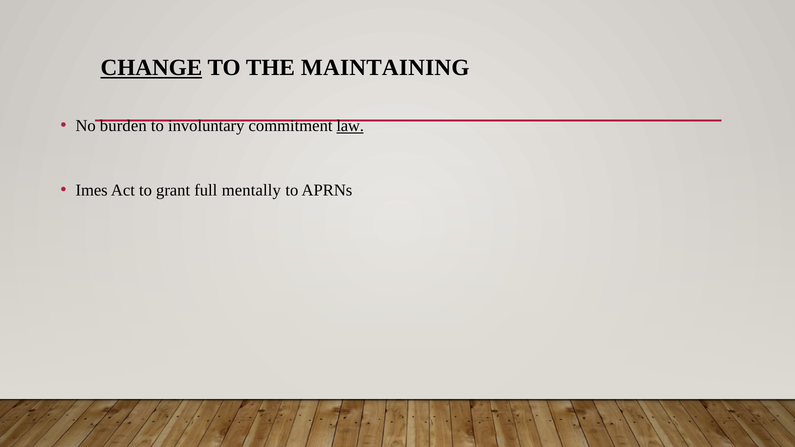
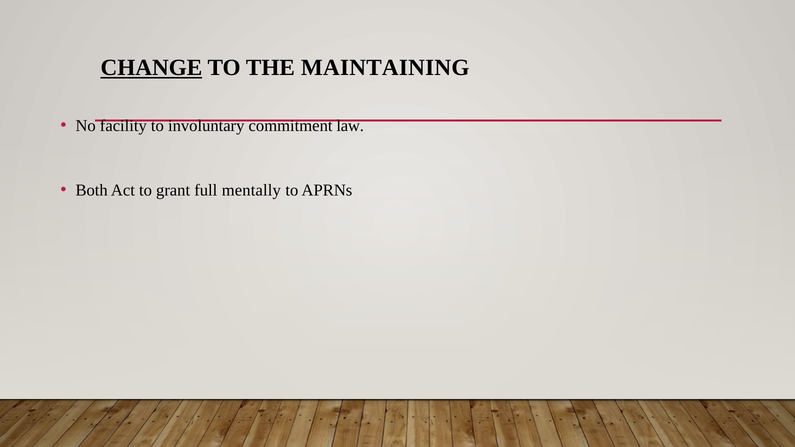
burden: burden -> facility
law underline: present -> none
Imes: Imes -> Both
